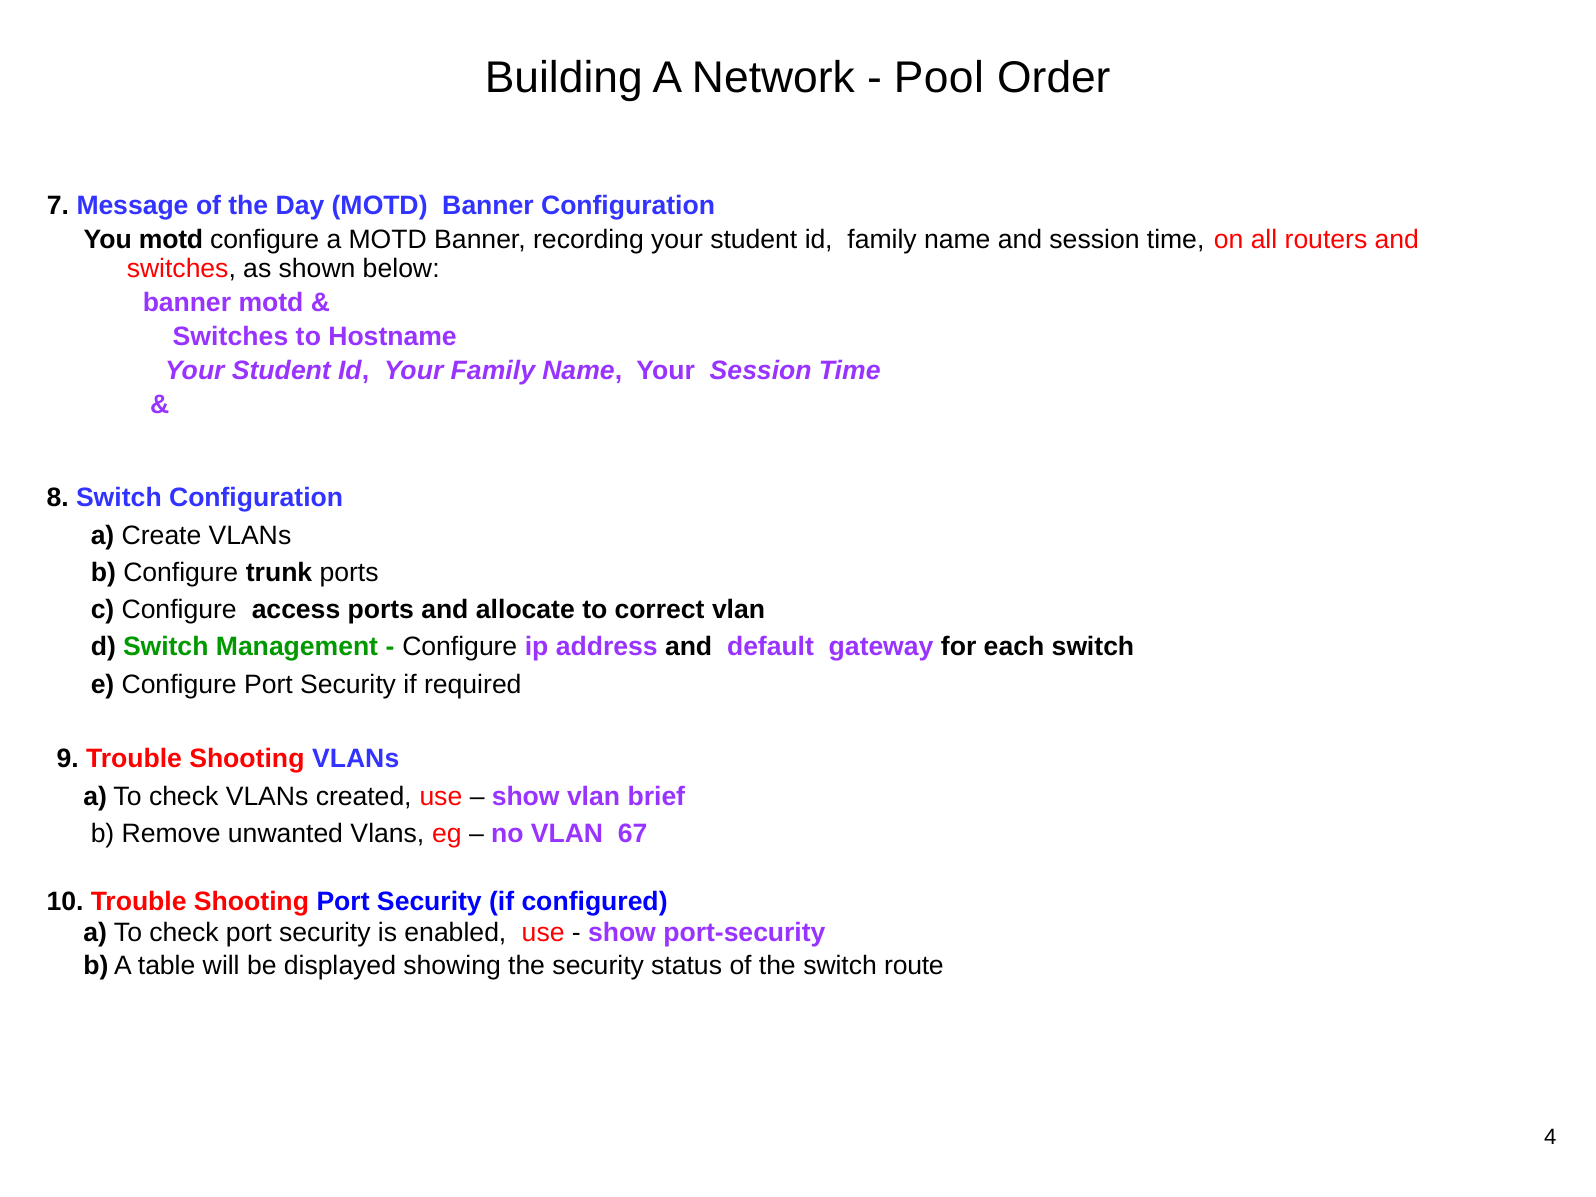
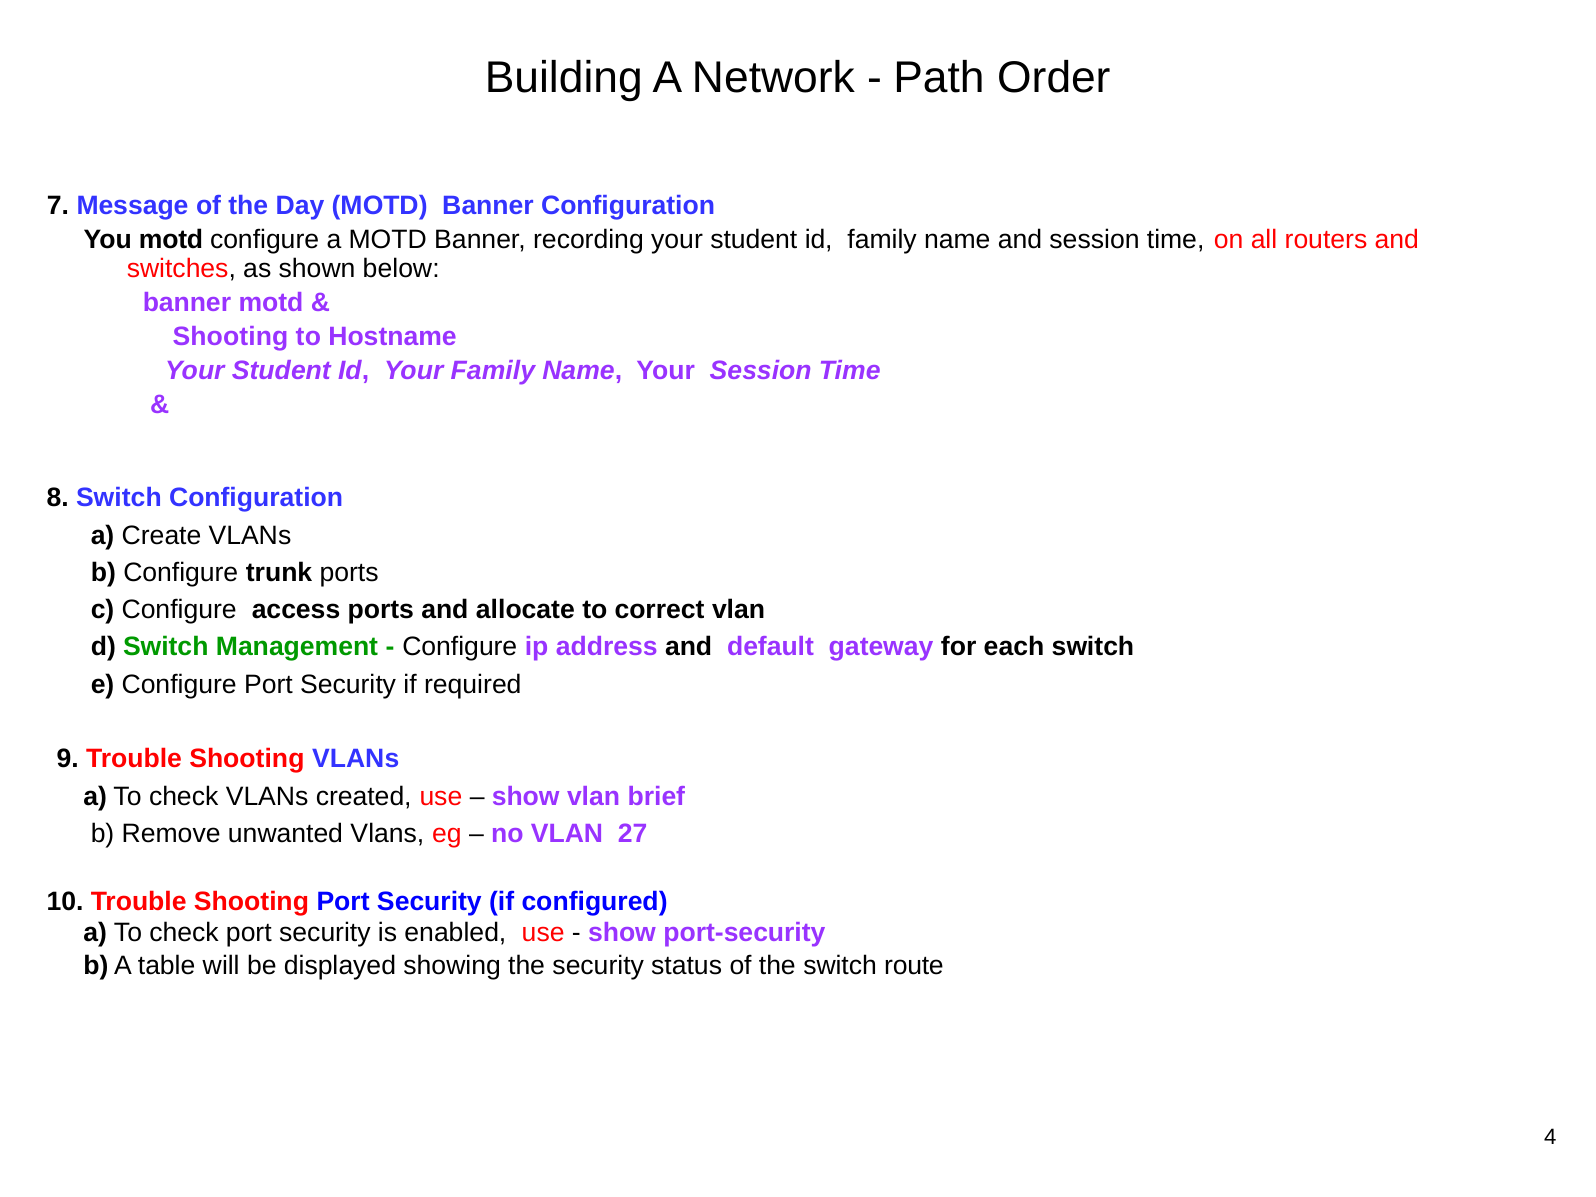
Pool: Pool -> Path
Switches at (230, 337): Switches -> Shooting
67: 67 -> 27
